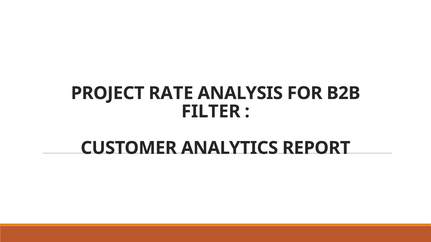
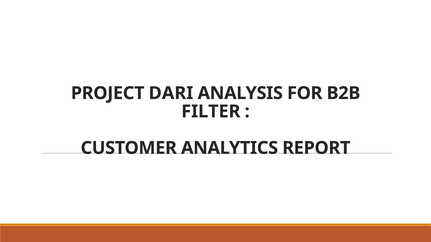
RATE: RATE -> DARI
